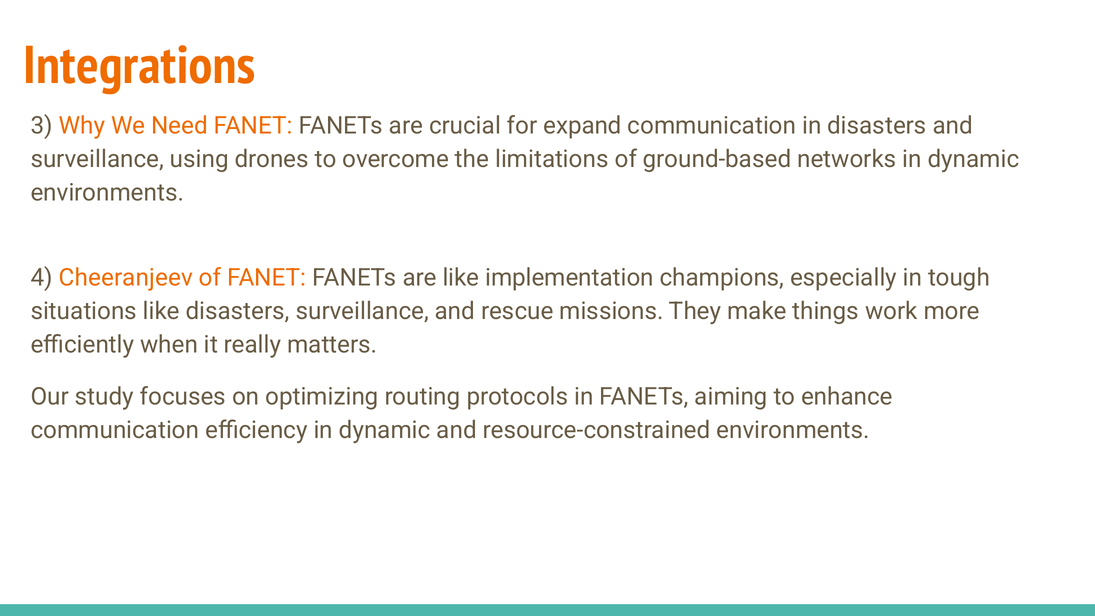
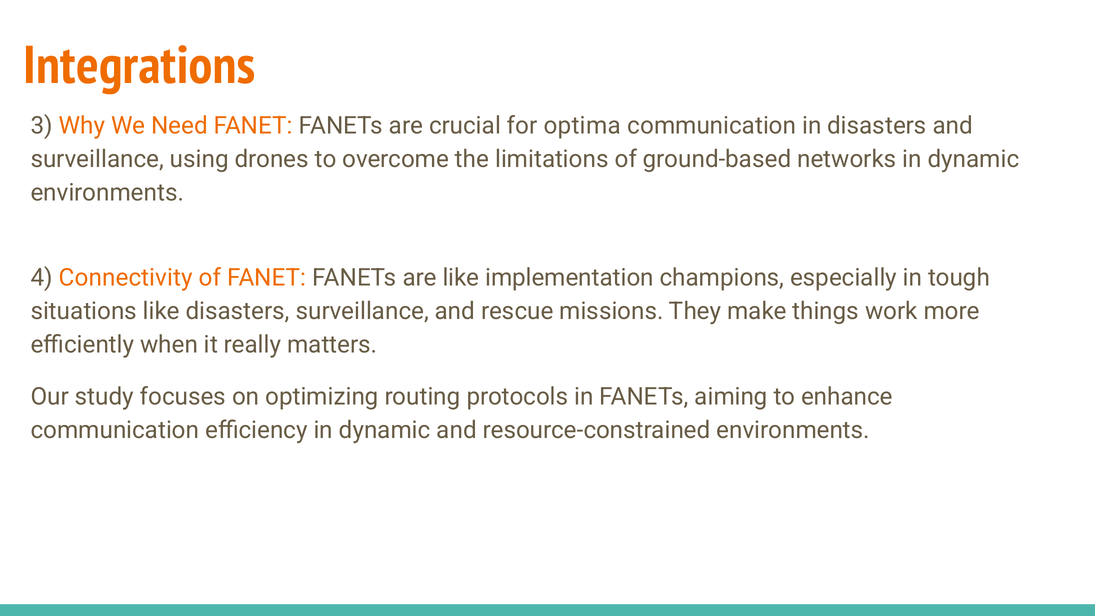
expand: expand -> optima
Cheeranjeev: Cheeranjeev -> Connectivity
